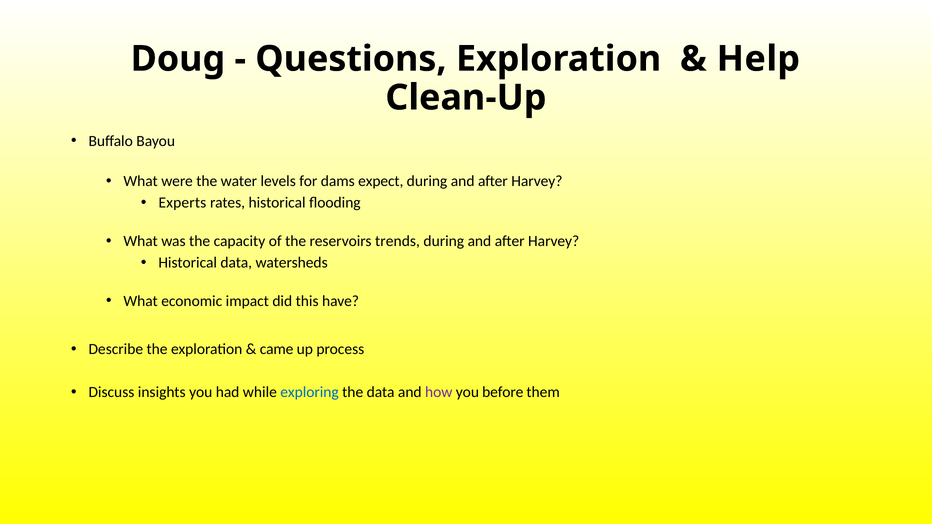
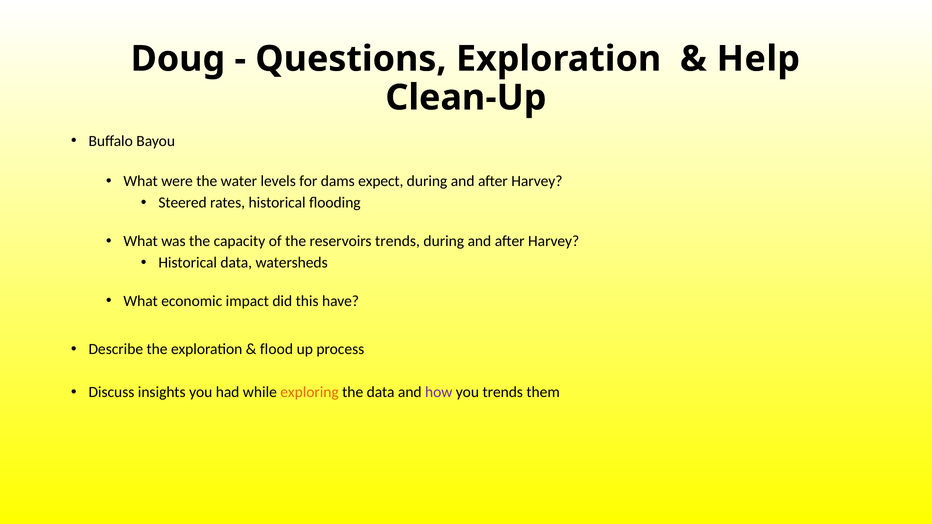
Experts: Experts -> Steered
came: came -> flood
exploring colour: blue -> orange
you before: before -> trends
